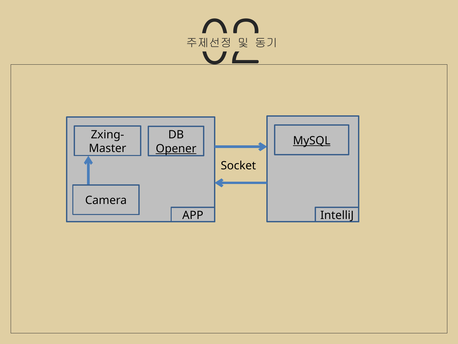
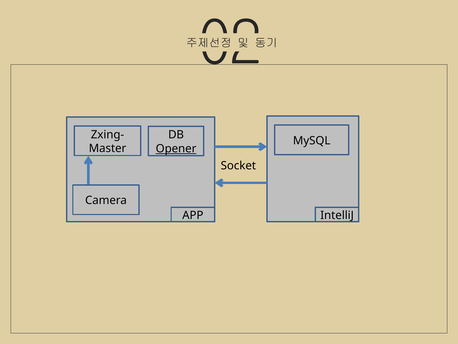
MySQL underline: present -> none
